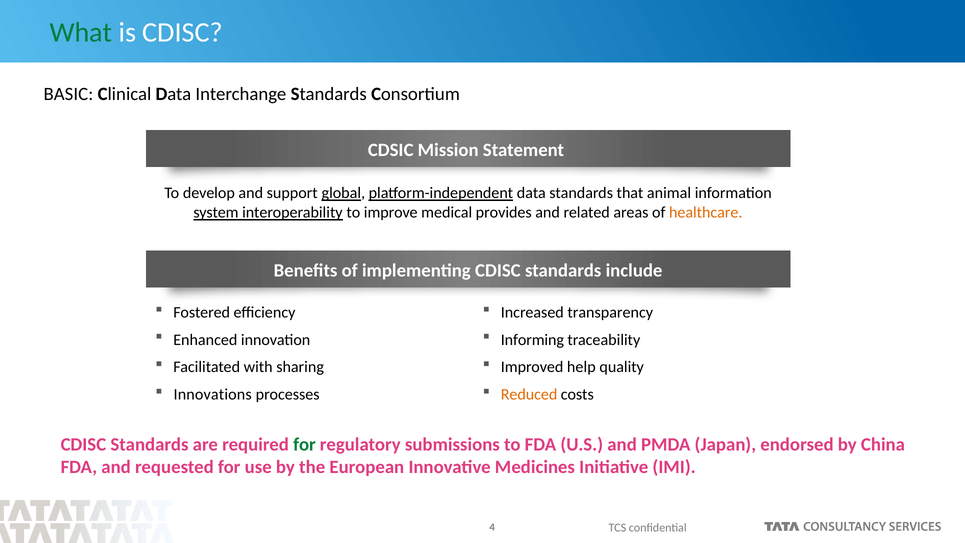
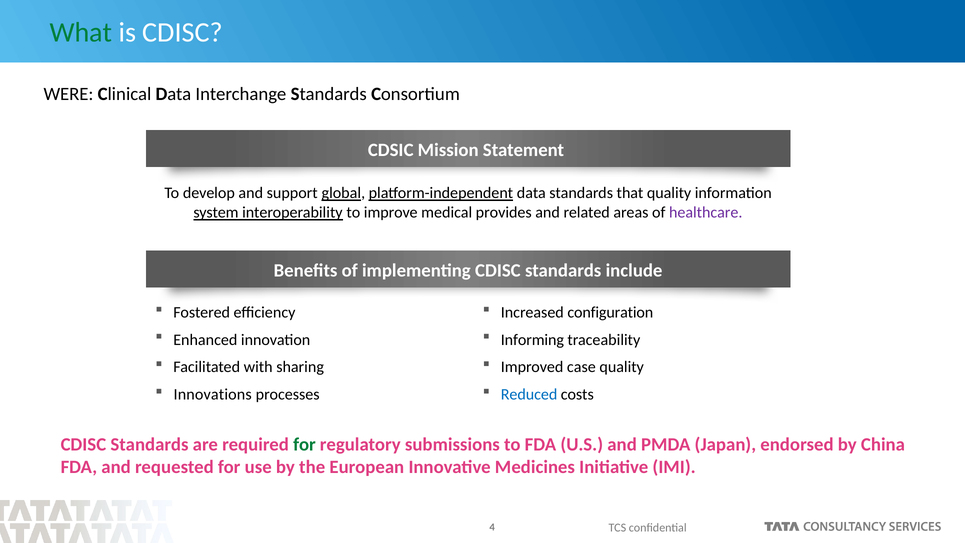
BASIC: BASIC -> WERE
that animal: animal -> quality
healthcare colour: orange -> purple
transparency: transparency -> configuration
help: help -> case
Reduced colour: orange -> blue
